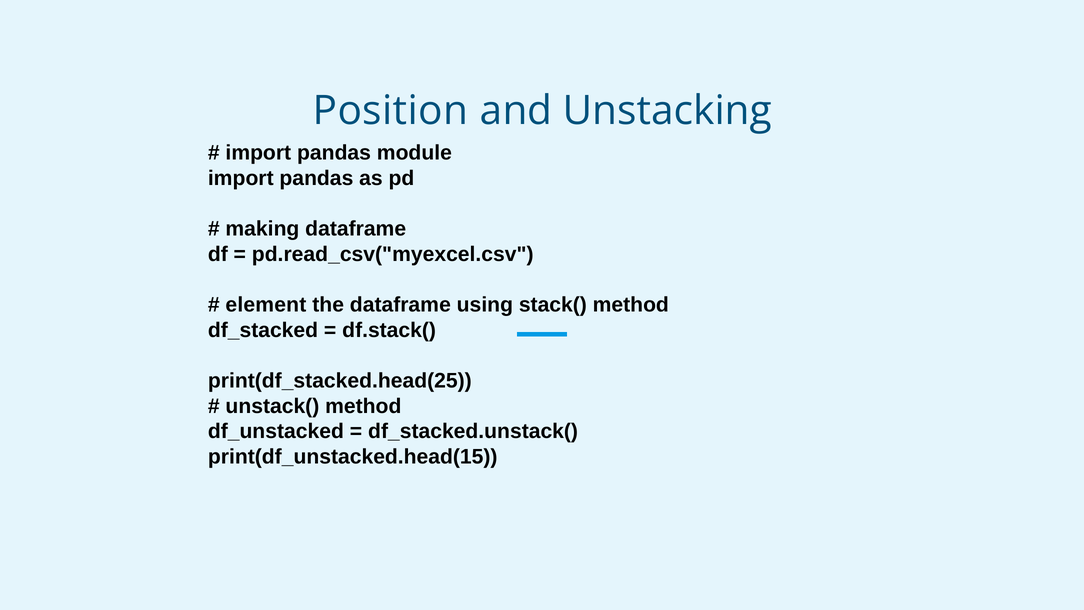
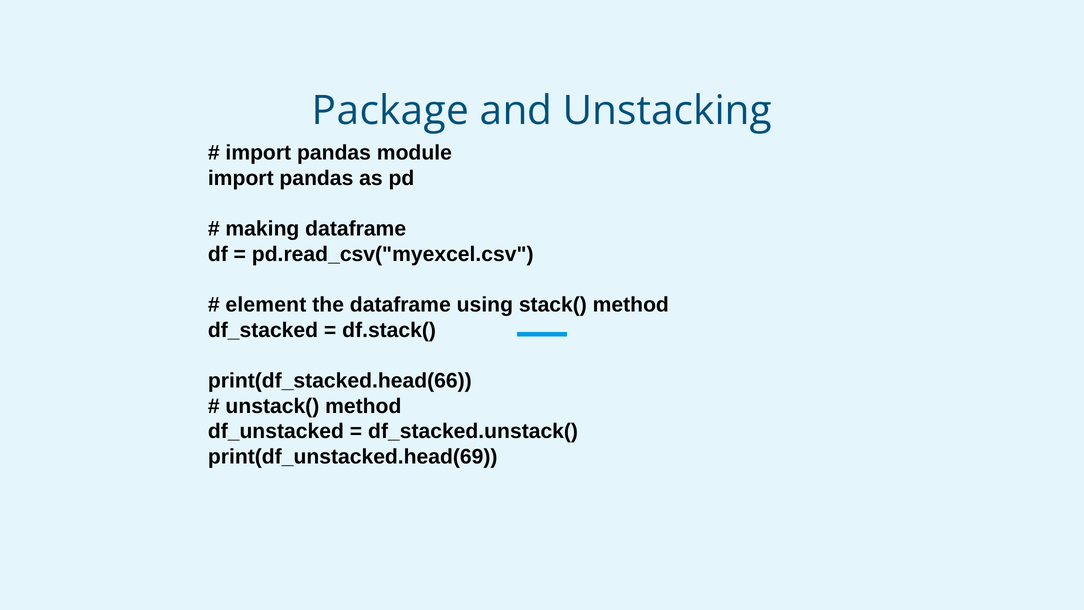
Position: Position -> Package
print(df_stacked.head(25: print(df_stacked.head(25 -> print(df_stacked.head(66
print(df_unstacked.head(15: print(df_unstacked.head(15 -> print(df_unstacked.head(69
